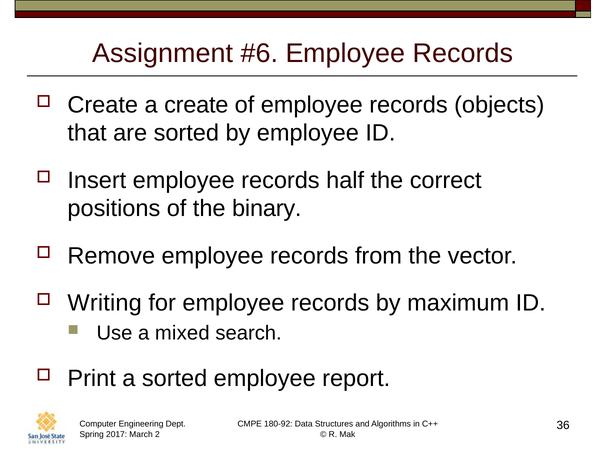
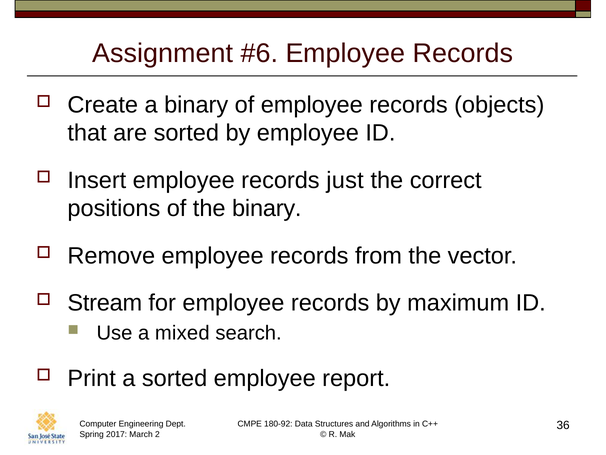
a create: create -> binary
half: half -> just
Writing: Writing -> Stream
